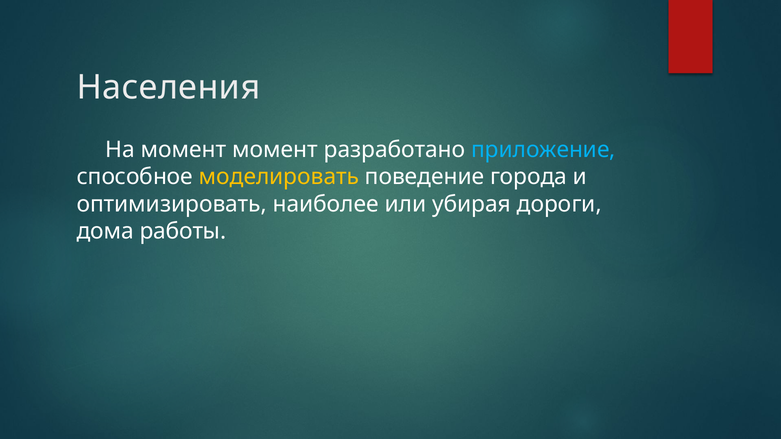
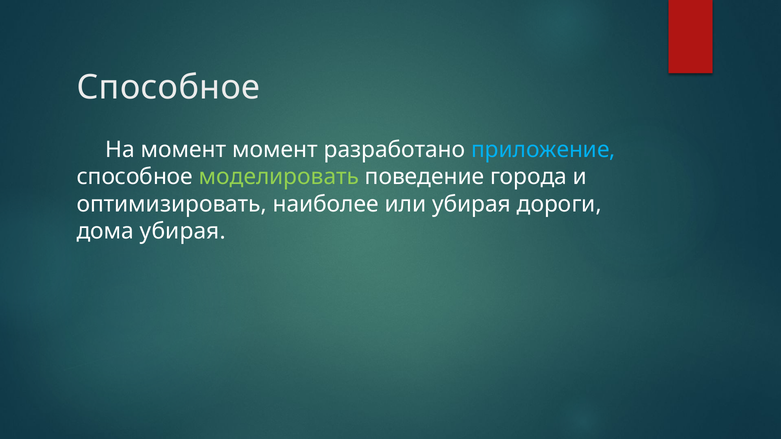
Населения at (168, 87): Населения -> Способное
моделировать colour: yellow -> light green
дома работы: работы -> убирая
